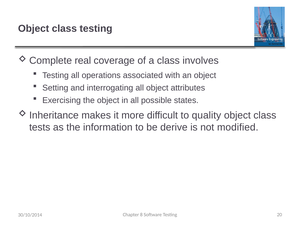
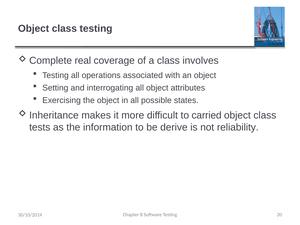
quality: quality -> carried
modified: modified -> reliability
